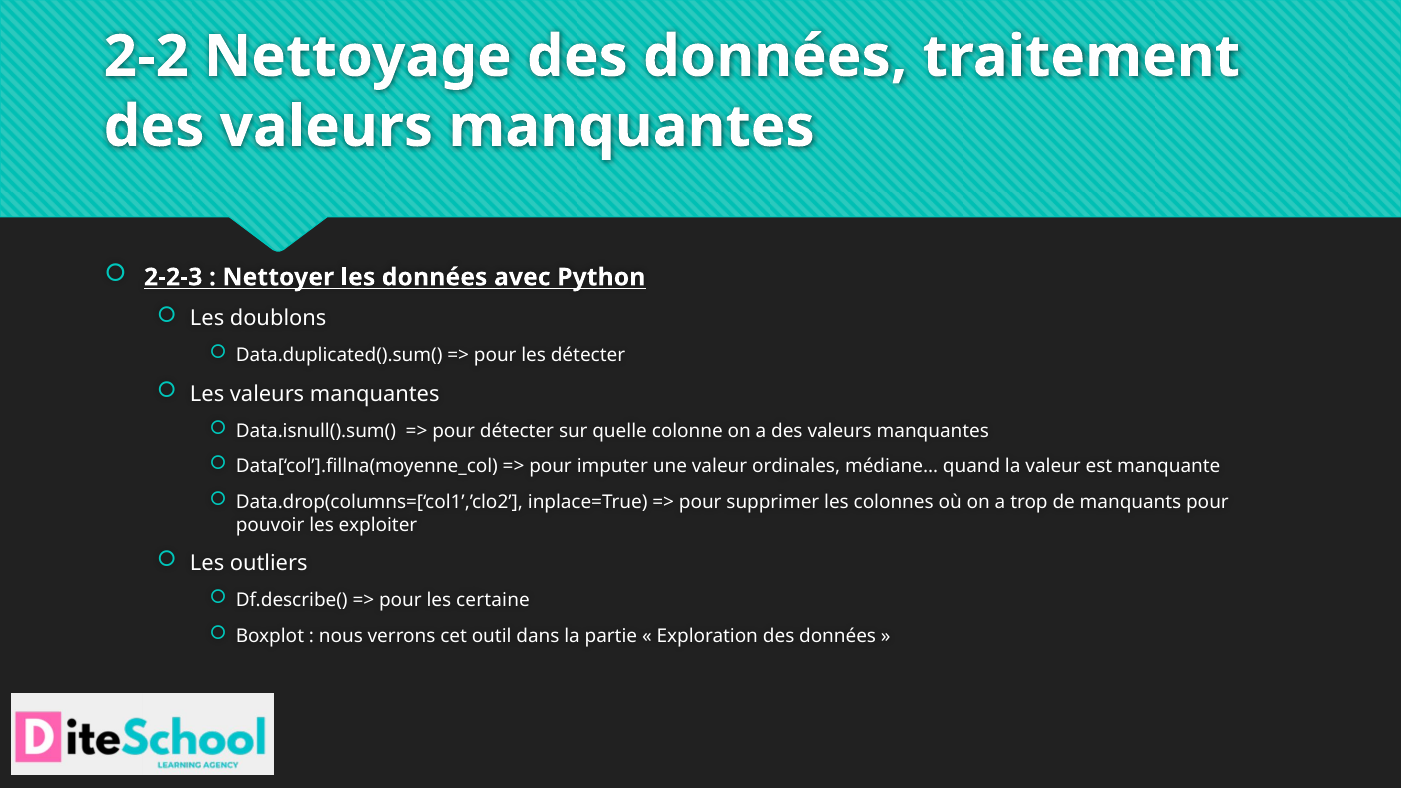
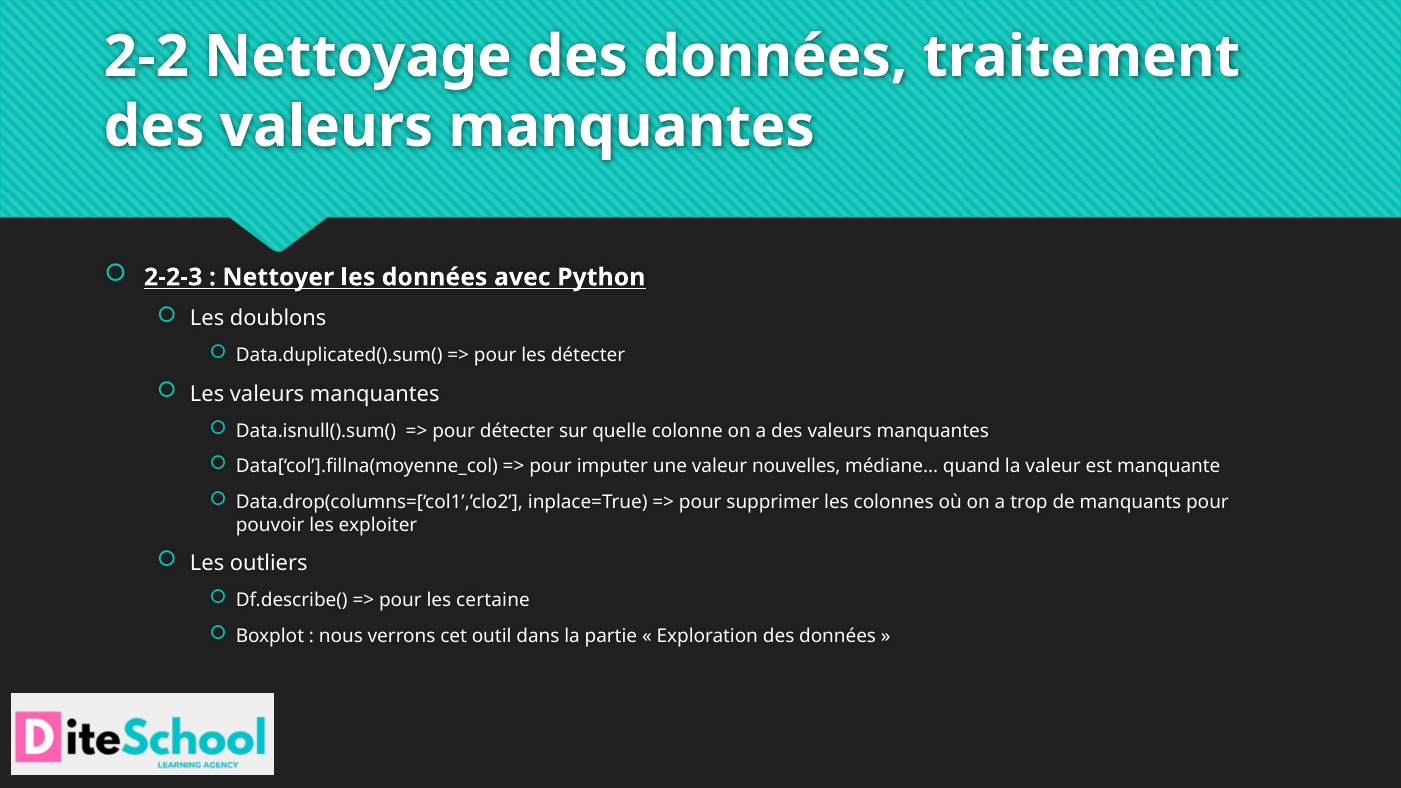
ordinales: ordinales -> nouvelles
